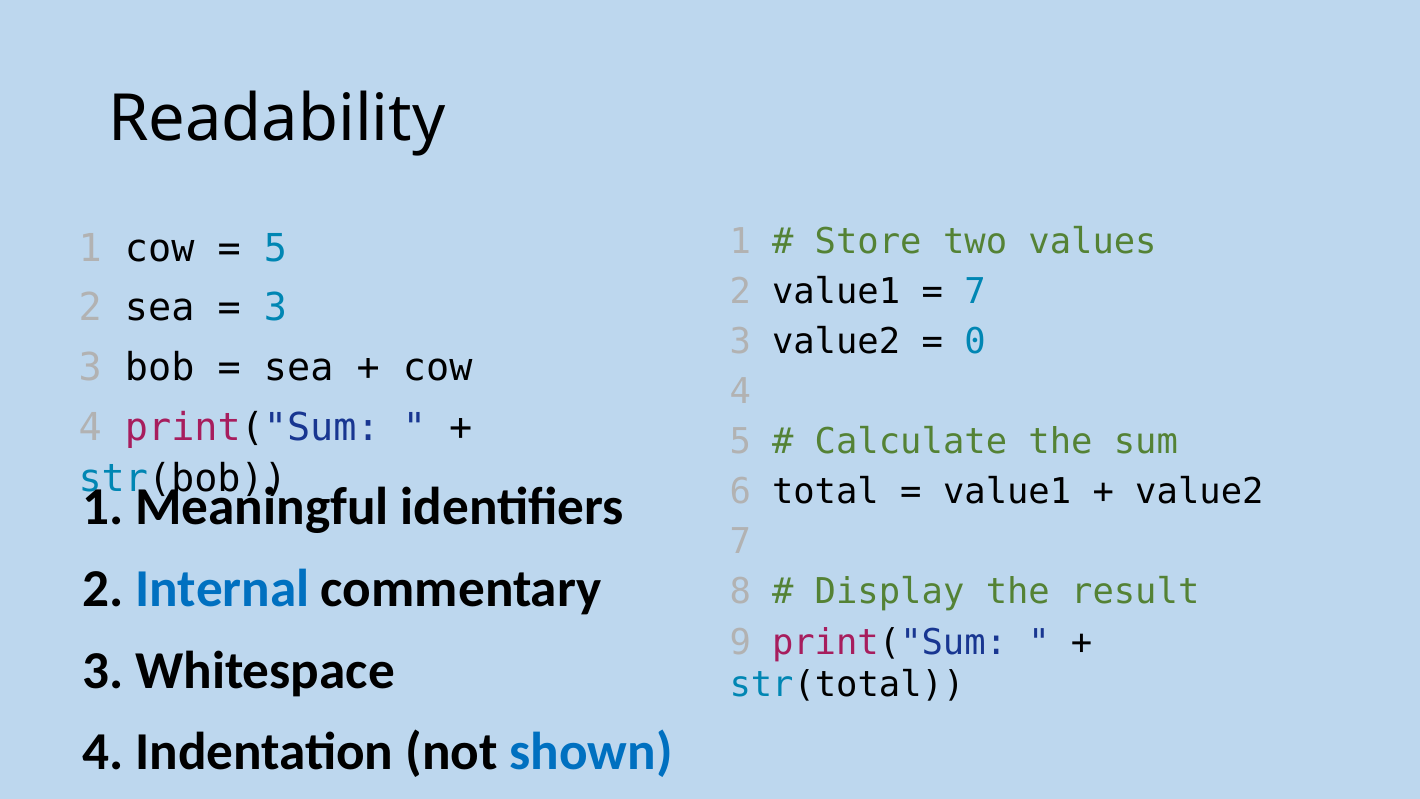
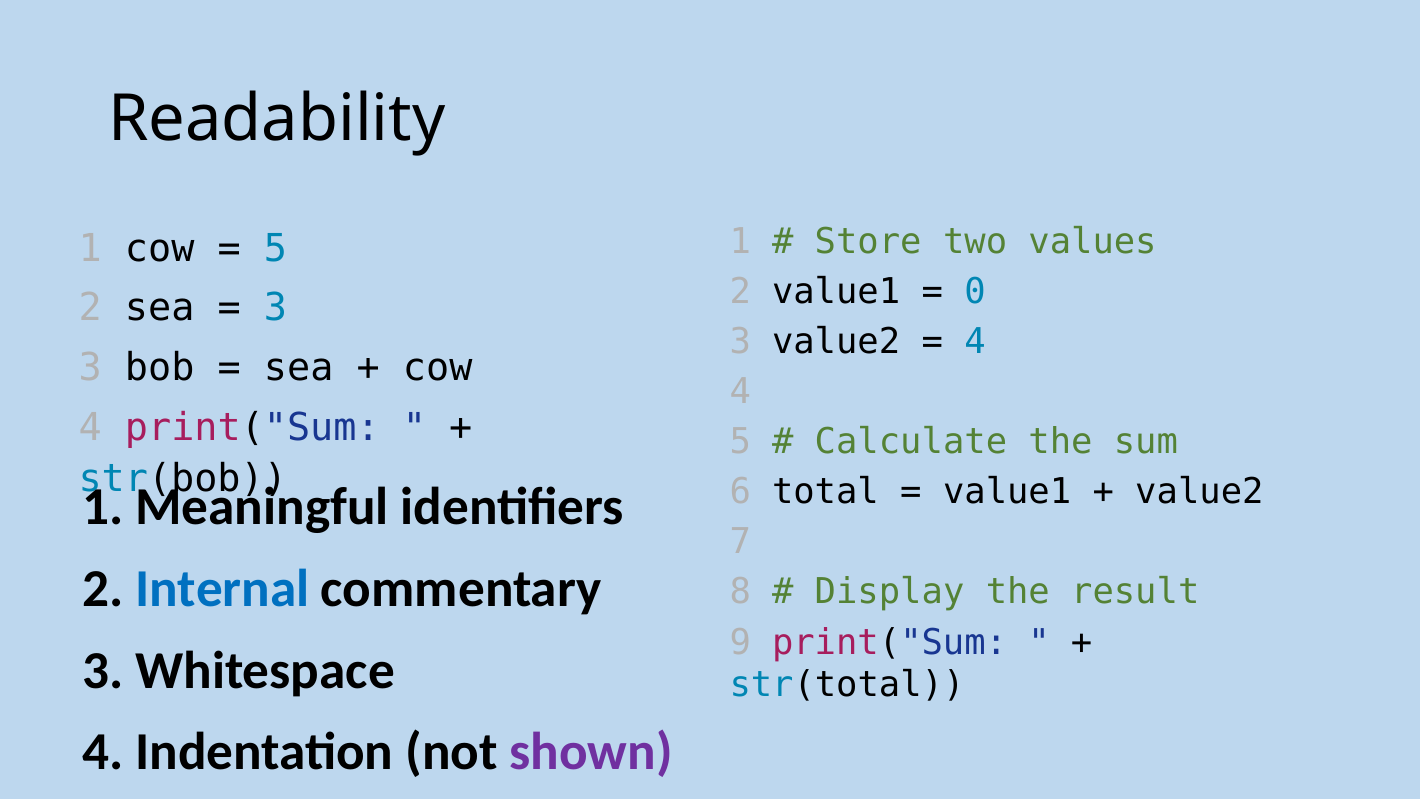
7 at (975, 291): 7 -> 0
0 at (975, 341): 0 -> 4
shown colour: blue -> purple
